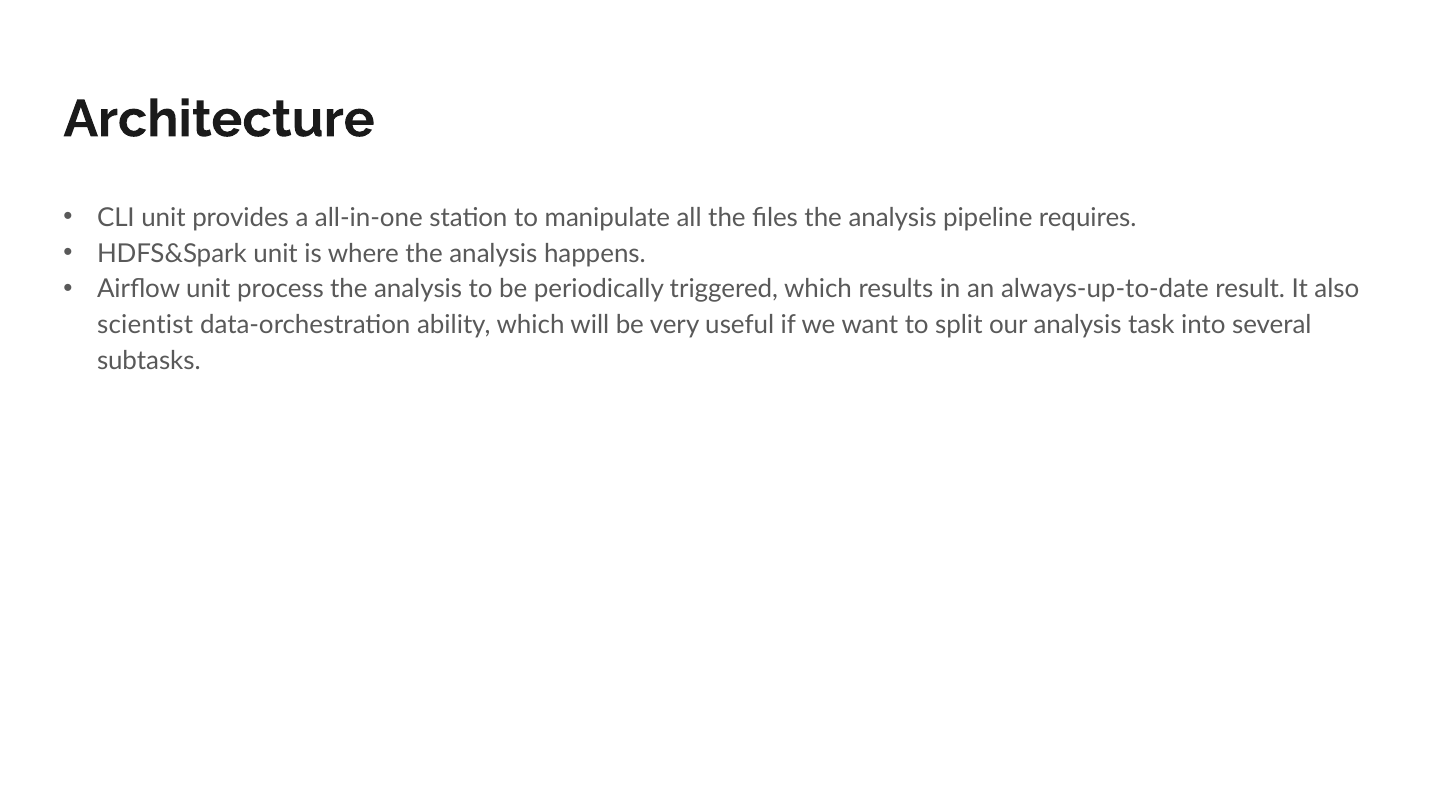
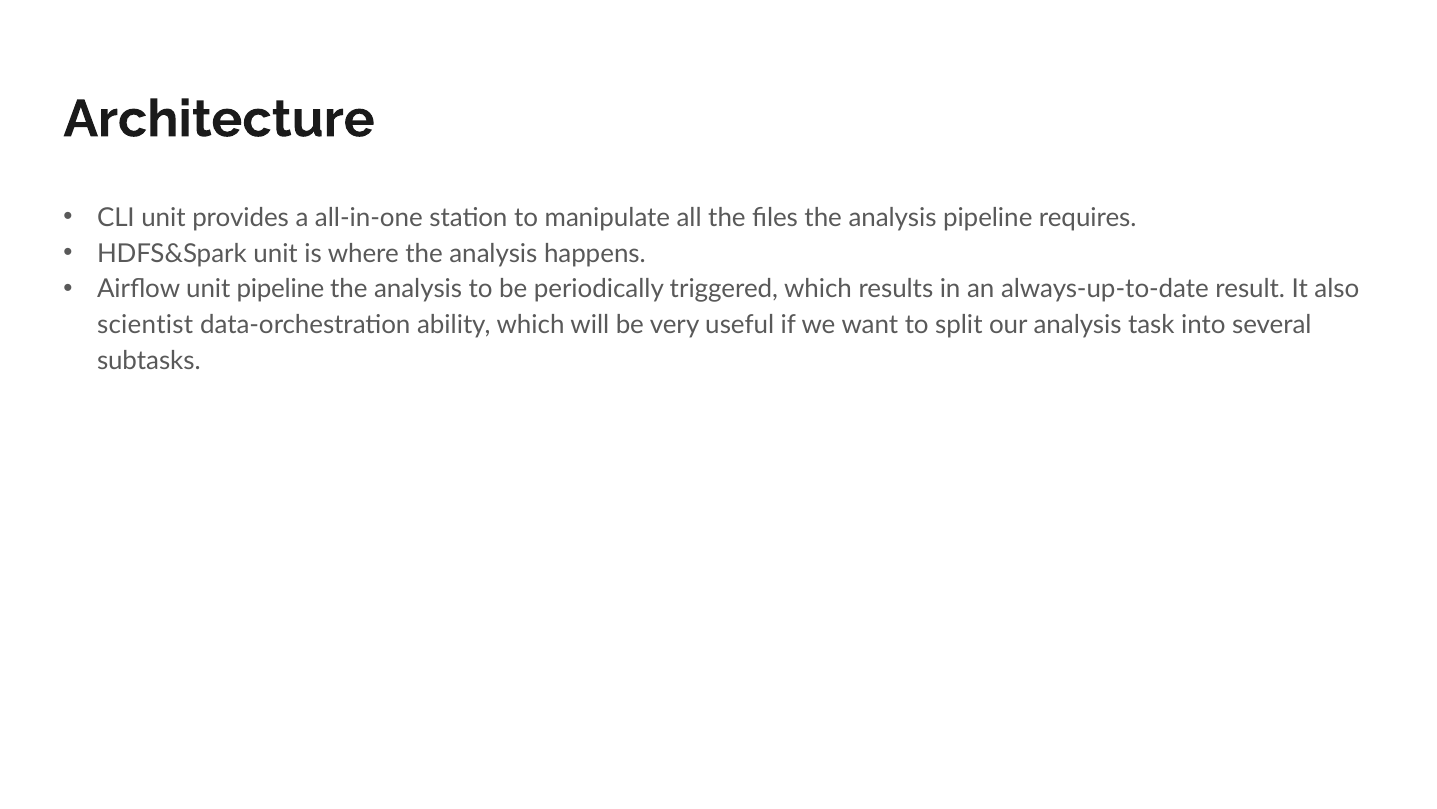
unit process: process -> pipeline
